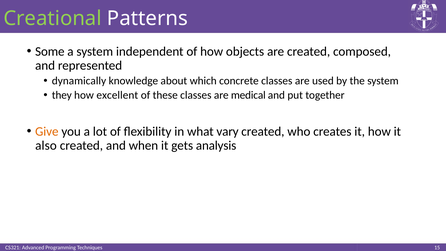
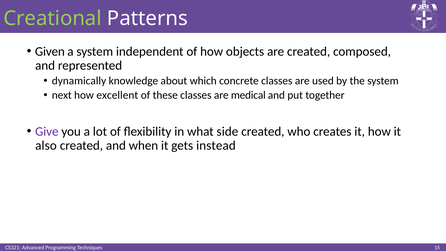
Some: Some -> Given
they: they -> next
Give colour: orange -> purple
vary: vary -> side
analysis: analysis -> instead
